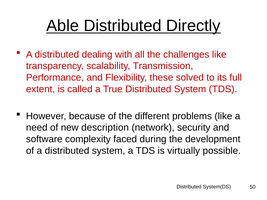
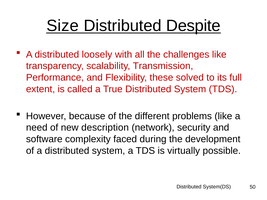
Able: Able -> Size
Directly: Directly -> Despite
dealing: dealing -> loosely
